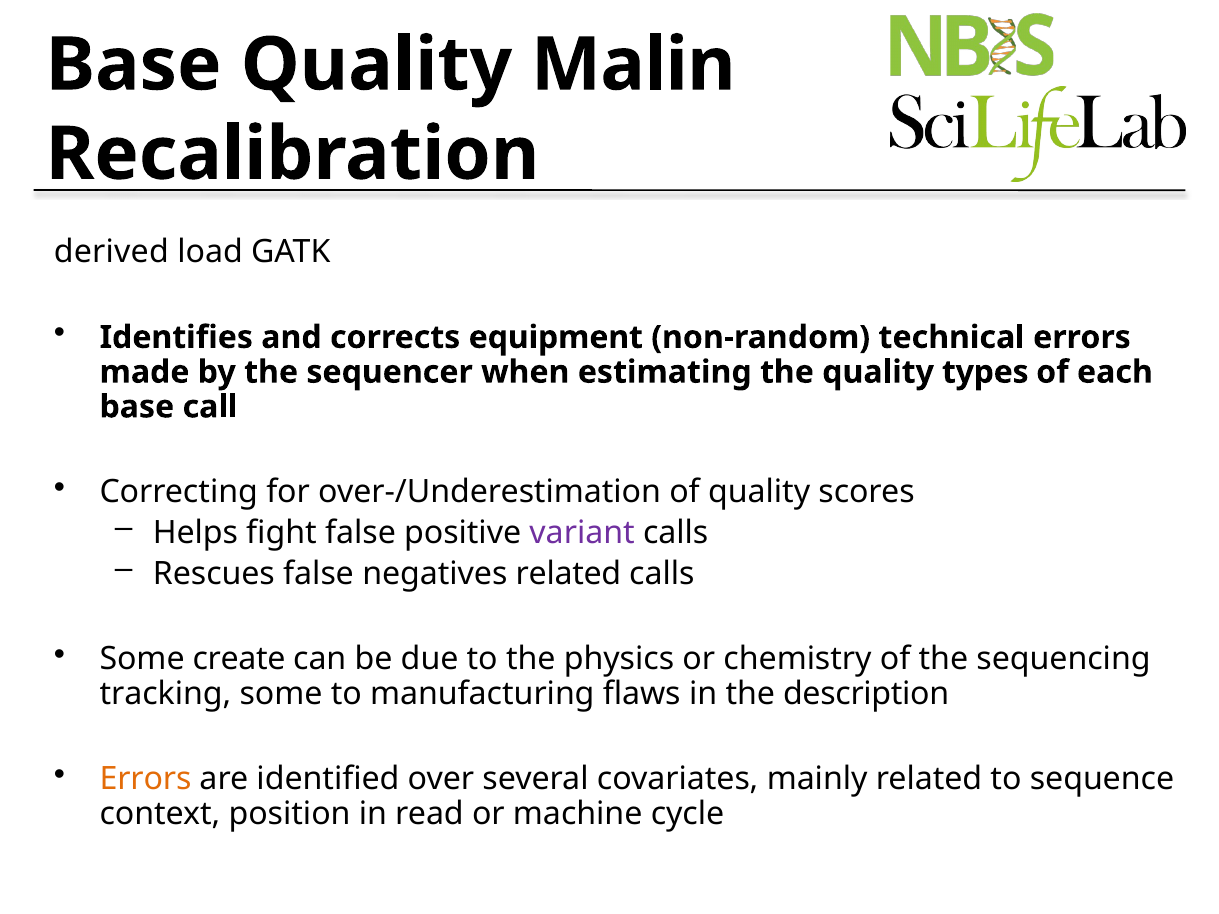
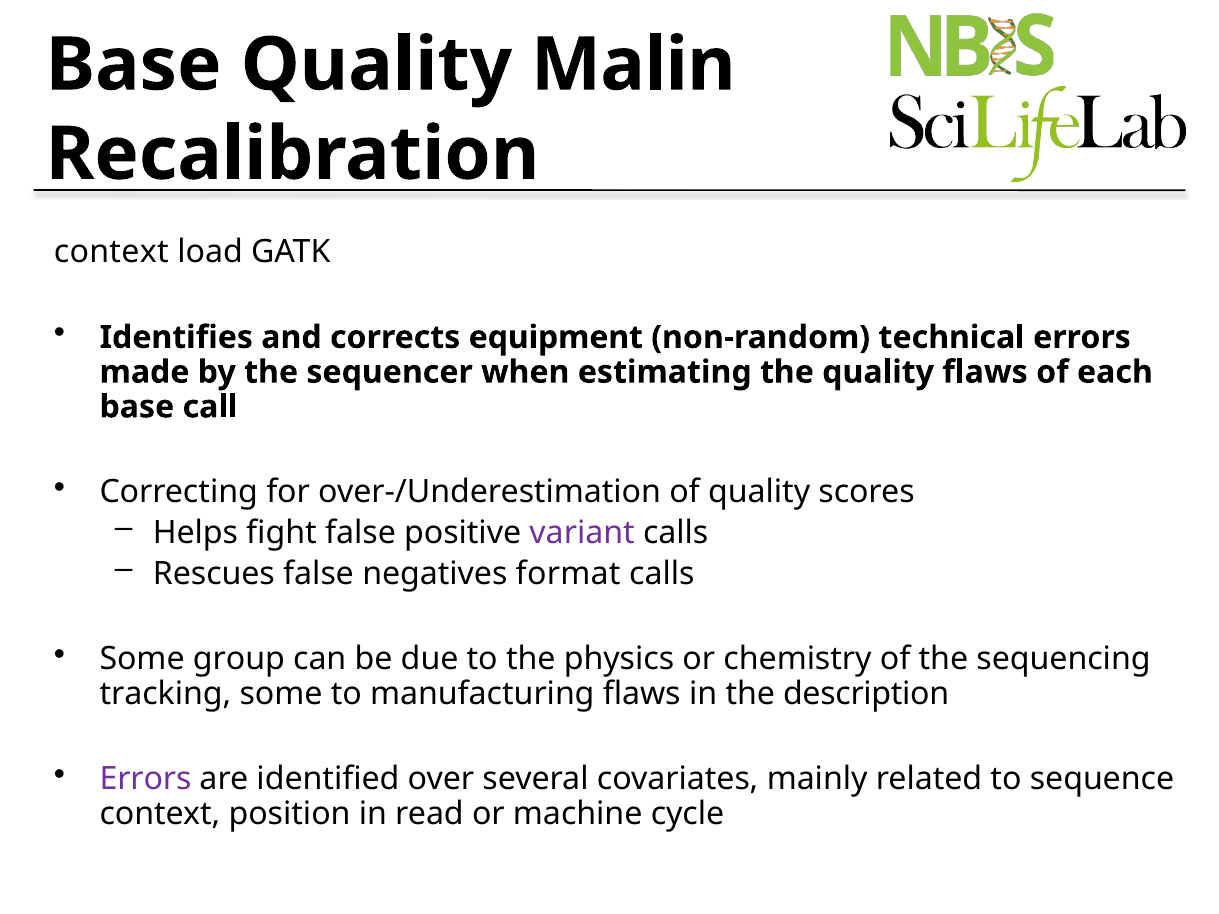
derived at (111, 252): derived -> context
quality types: types -> flaws
negatives related: related -> format
create: create -> group
Errors at (146, 780) colour: orange -> purple
